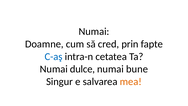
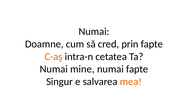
C-aş colour: blue -> orange
dulce: dulce -> mine
numai bune: bune -> fapte
